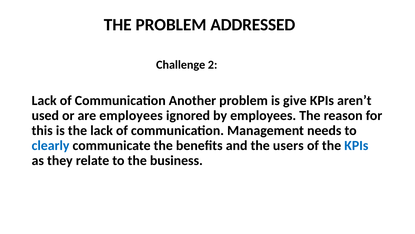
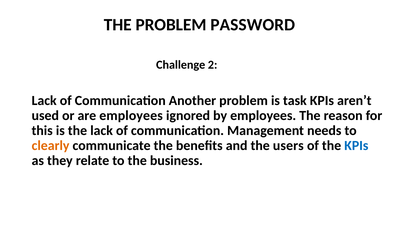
ADDRESSED: ADDRESSED -> PASSWORD
give: give -> task
clearly colour: blue -> orange
